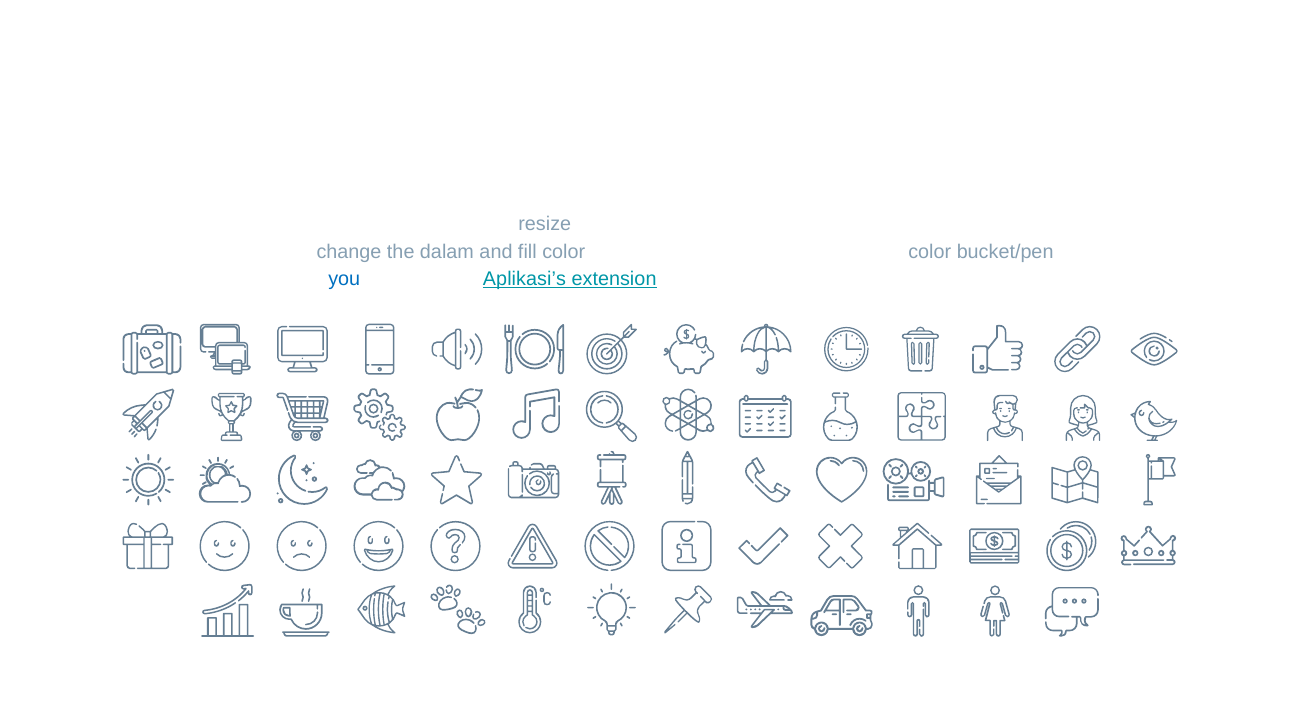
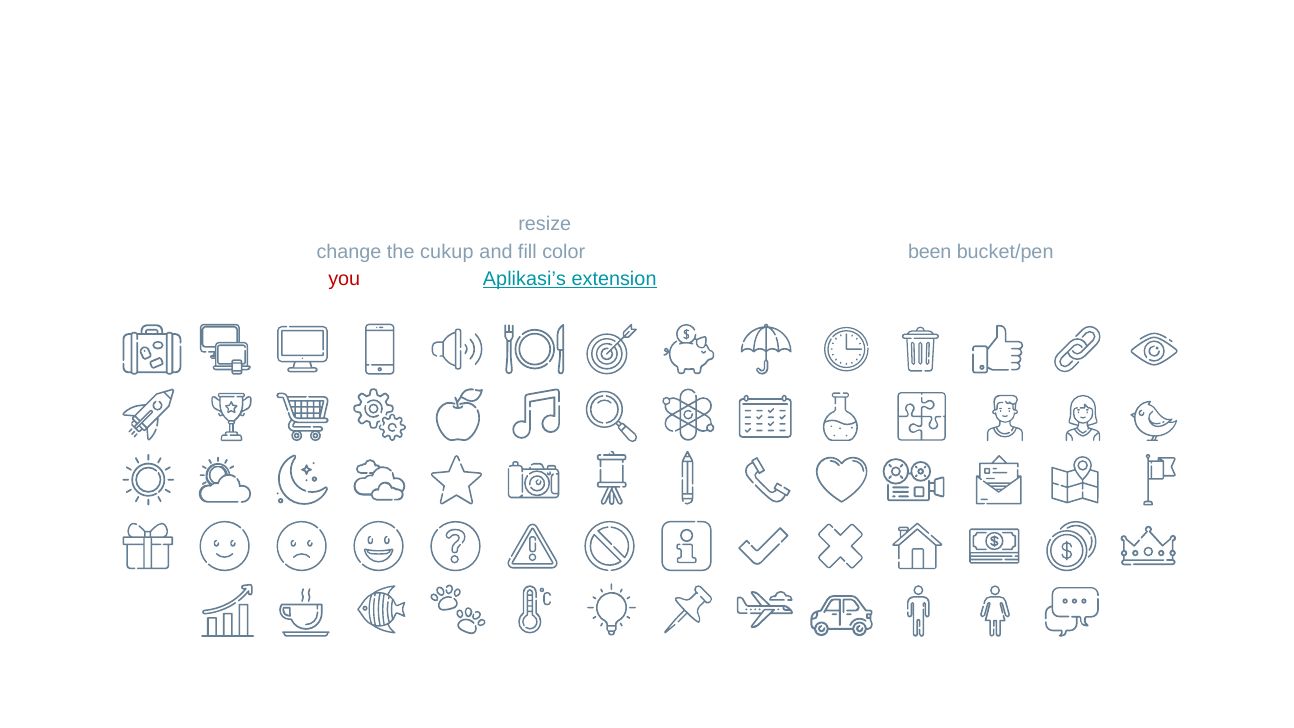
dalam: dalam -> cukup
the color: color -> been
you at (344, 279) colour: blue -> red
